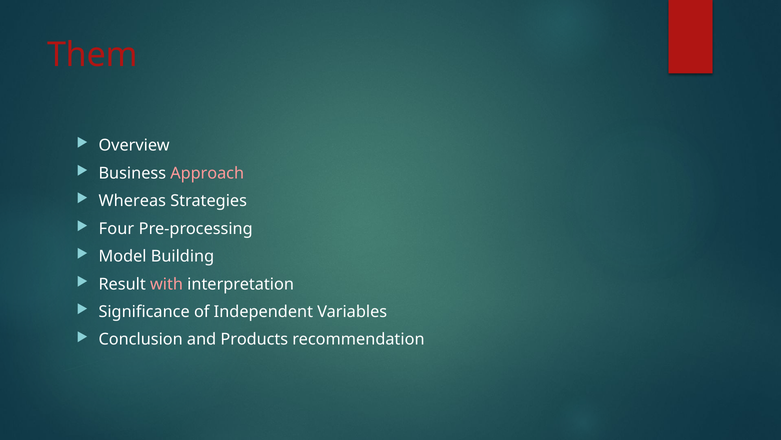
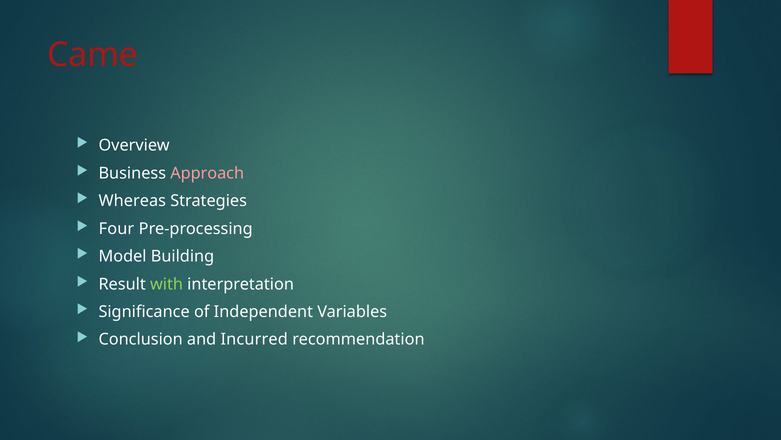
Them: Them -> Came
with colour: pink -> light green
Products: Products -> Incurred
